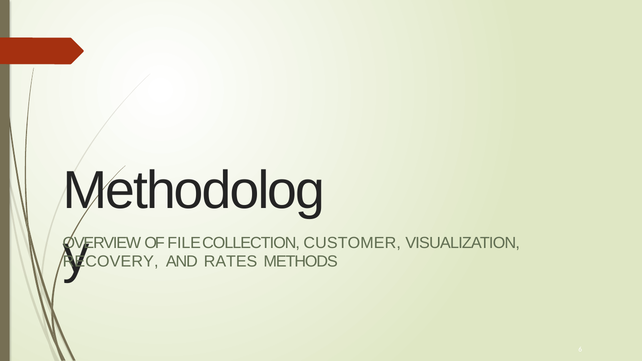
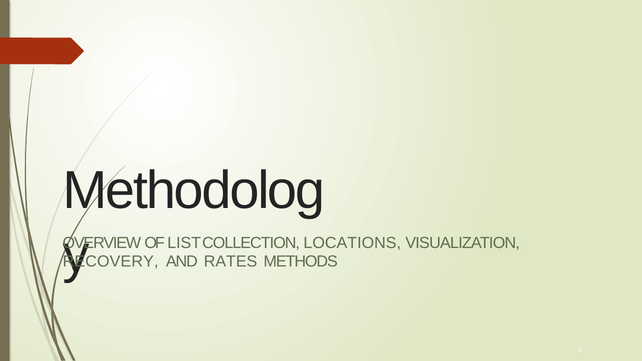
FILE: FILE -> LIST
CUSTOMER: CUSTOMER -> LOCATIONS
